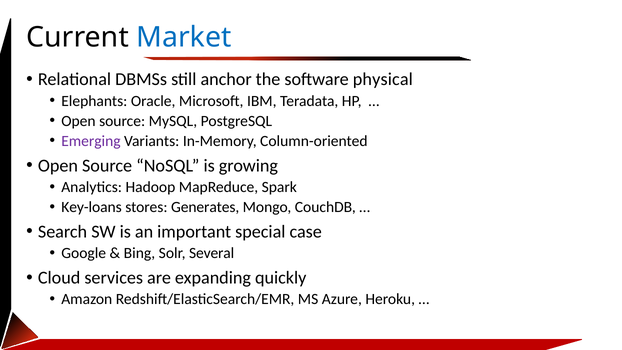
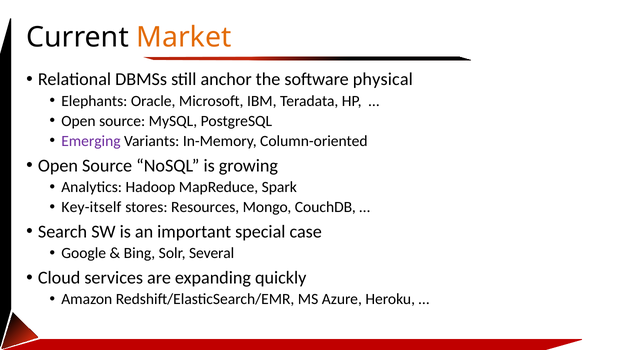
Market colour: blue -> orange
Key-loans: Key-loans -> Key-itself
Generates: Generates -> Resources
